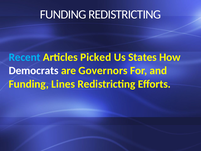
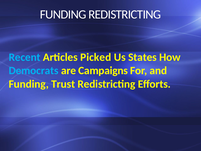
Democrats colour: white -> light blue
Governors: Governors -> Campaigns
Lines: Lines -> Trust
